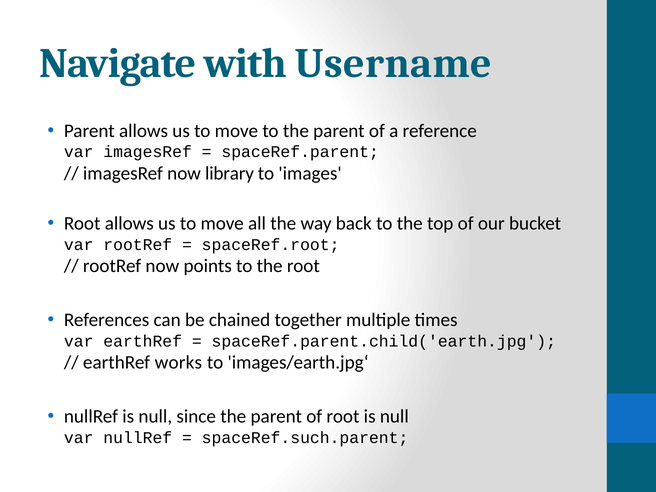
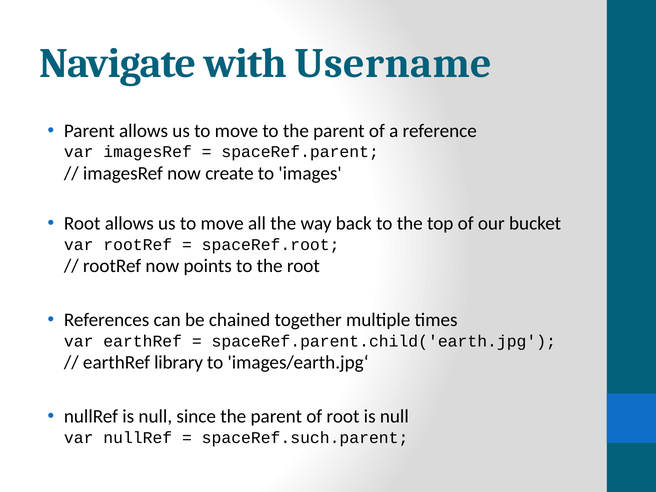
library: library -> create
works: works -> library
